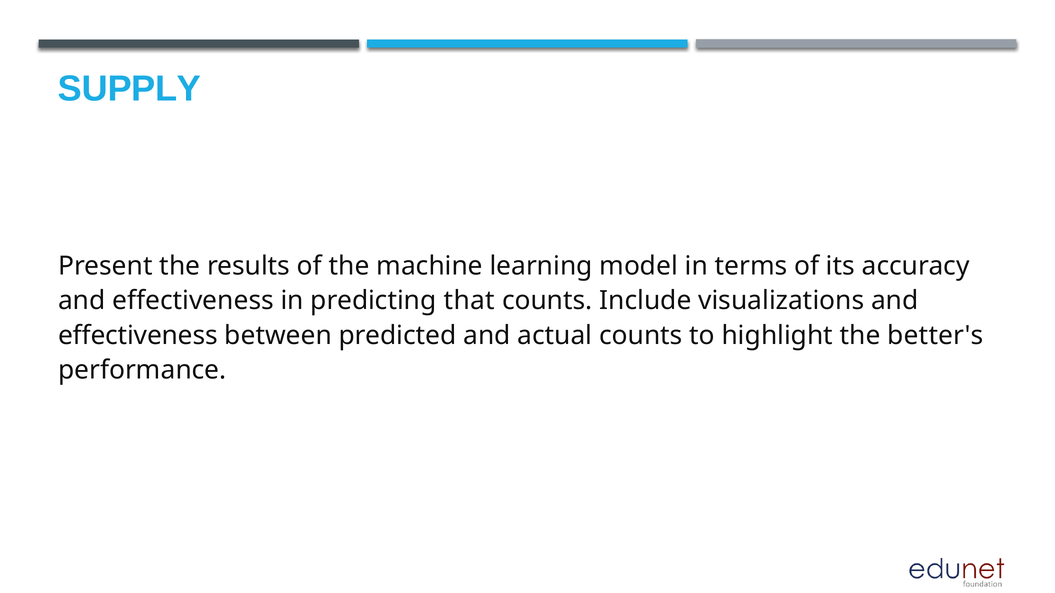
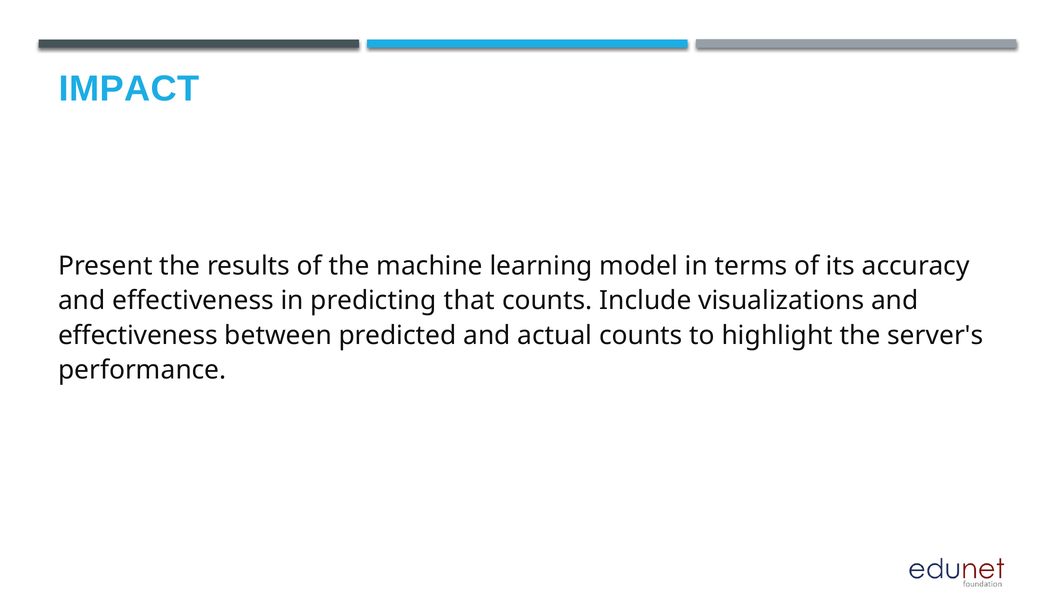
SUPPLY: SUPPLY -> IMPACT
better's: better's -> server's
